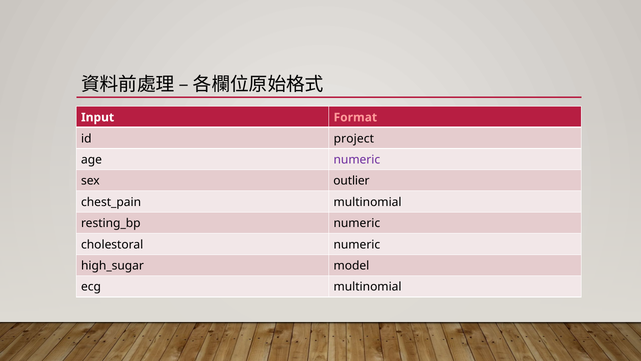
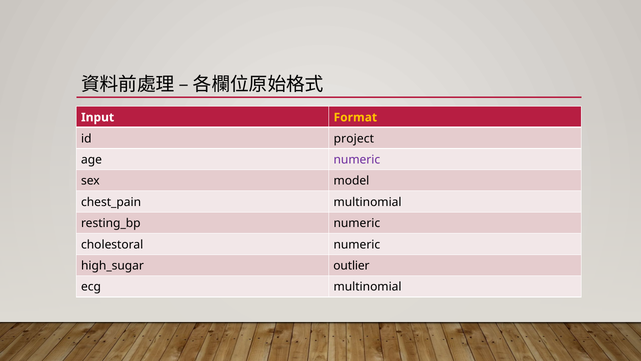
Format colour: pink -> yellow
outlier: outlier -> model
model: model -> outlier
